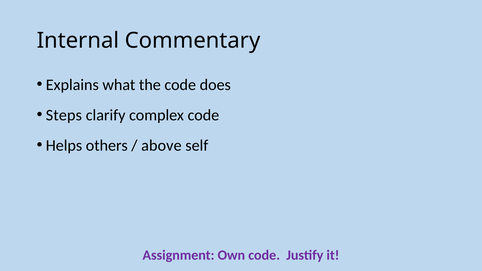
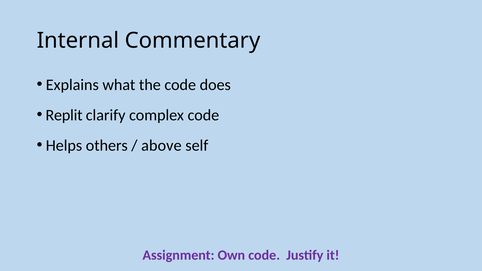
Steps: Steps -> Replit
